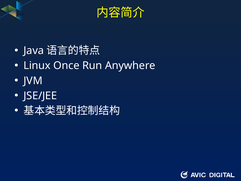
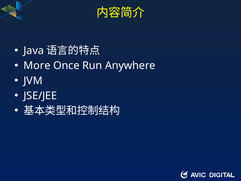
Linux: Linux -> More
